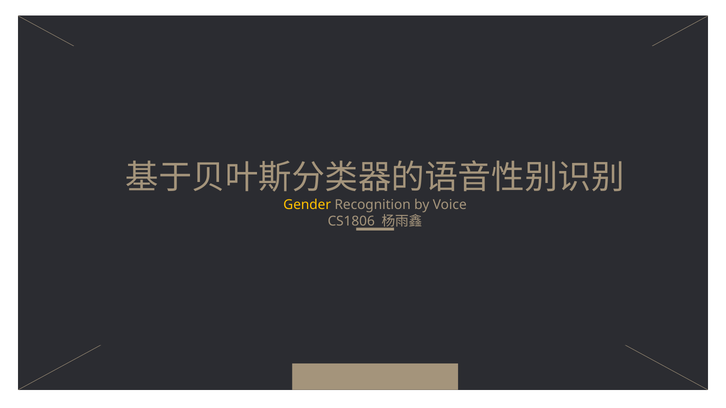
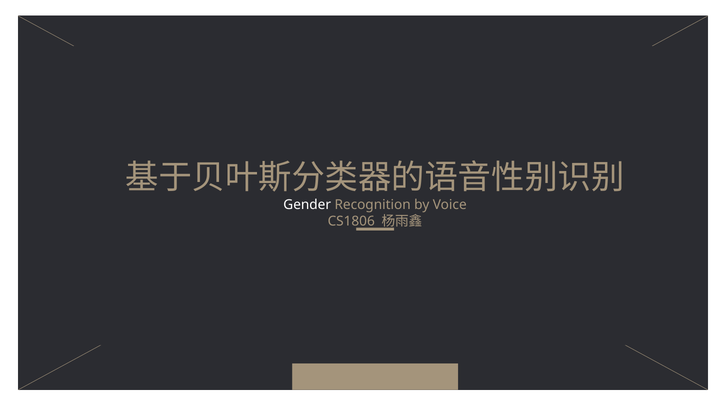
Gender colour: yellow -> white
